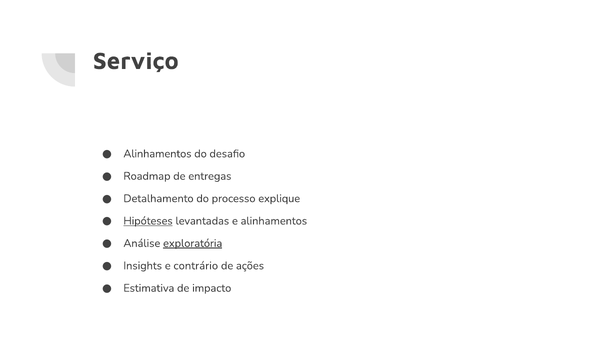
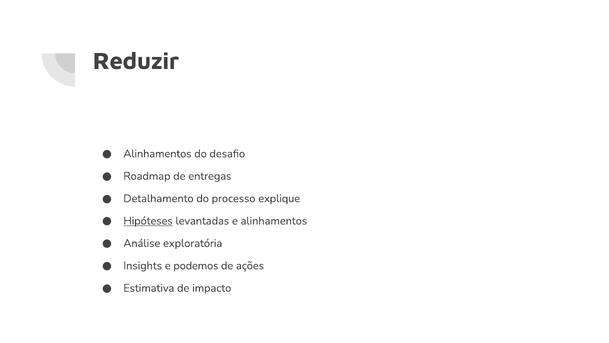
Serviço: Serviço -> Reduzir
exploratória underline: present -> none
contrário: contrário -> podemos
